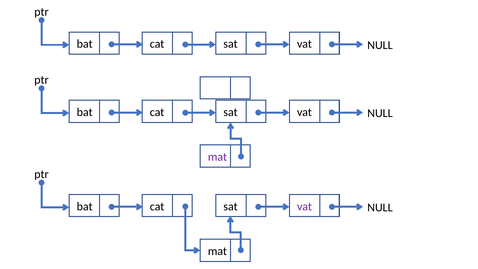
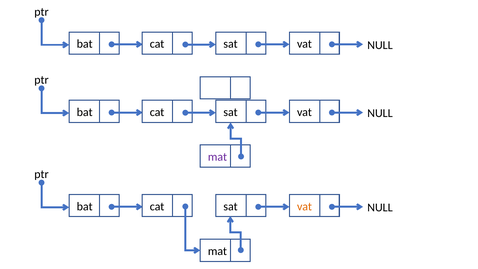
vat at (304, 206) colour: purple -> orange
